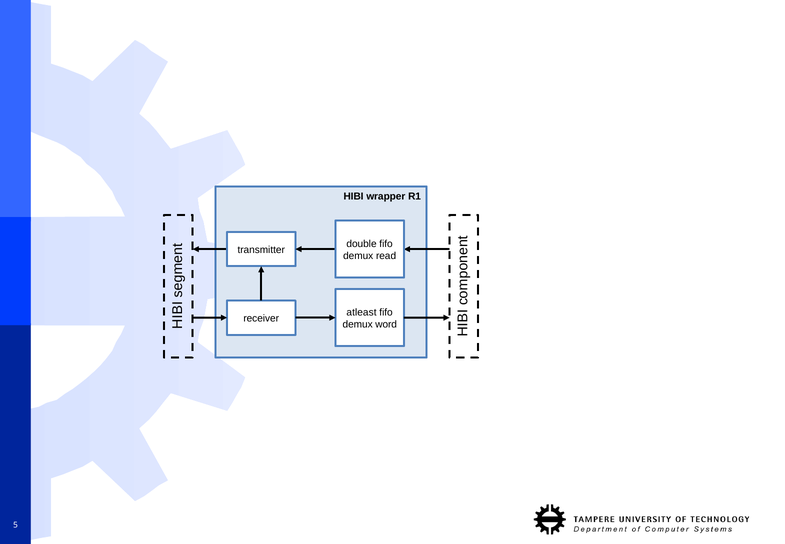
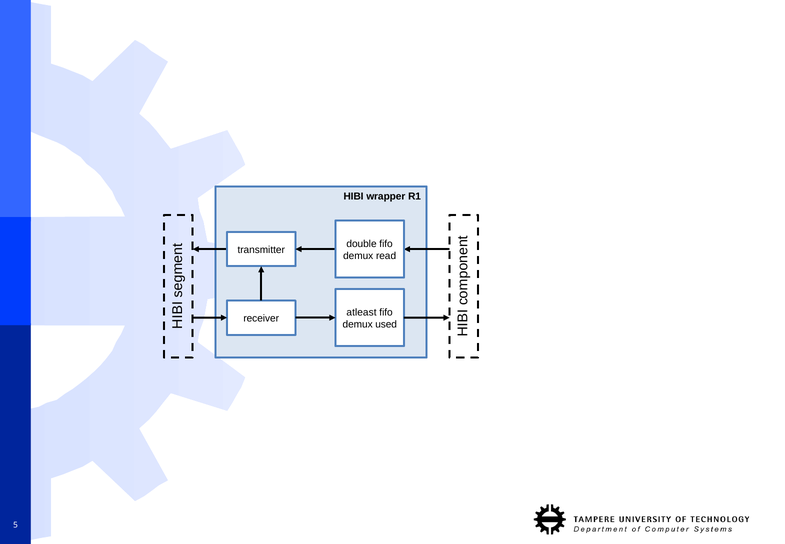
word: word -> used
